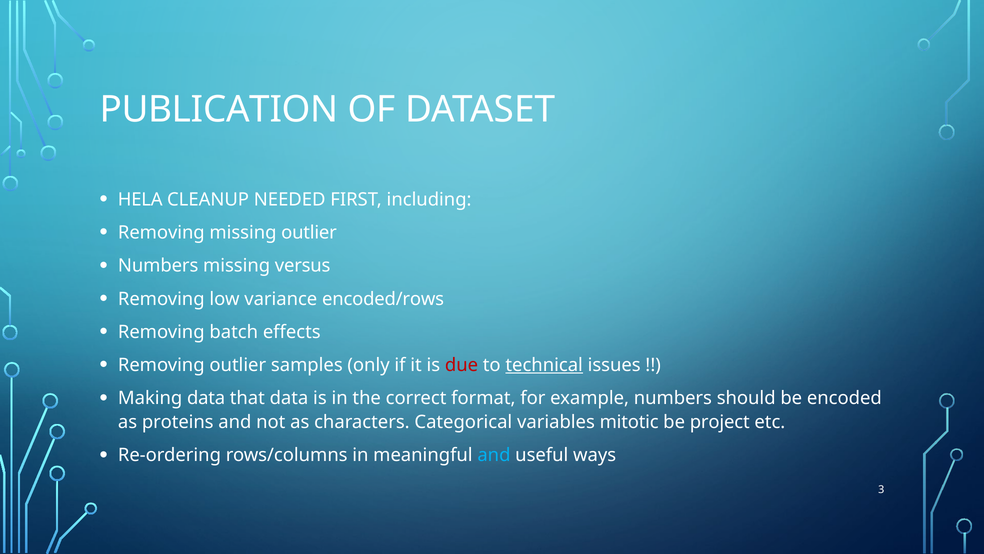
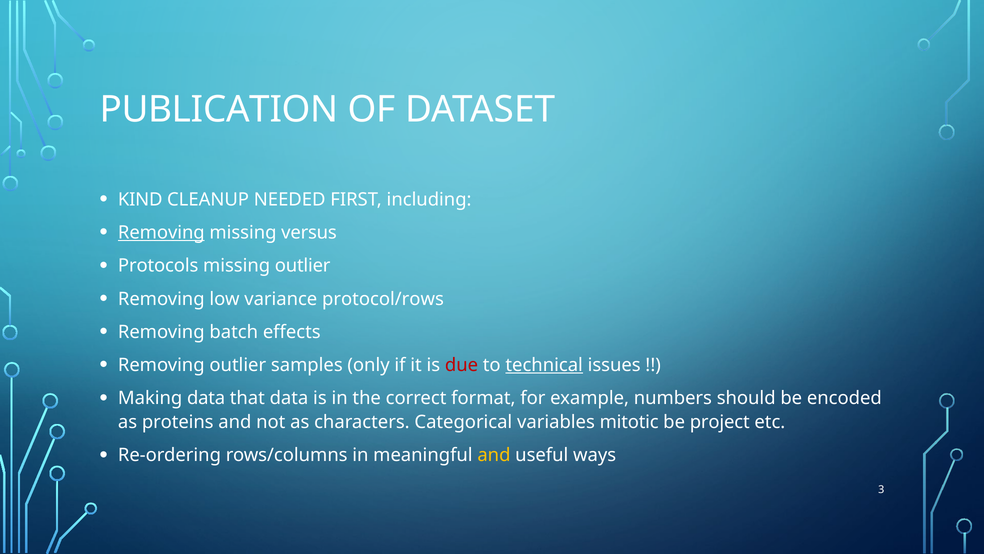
HELA: HELA -> KIND
Removing at (161, 232) underline: none -> present
missing outlier: outlier -> versus
Numbers at (158, 266): Numbers -> Protocols
missing versus: versus -> outlier
encoded/rows: encoded/rows -> protocol/rows
and at (494, 455) colour: light blue -> yellow
